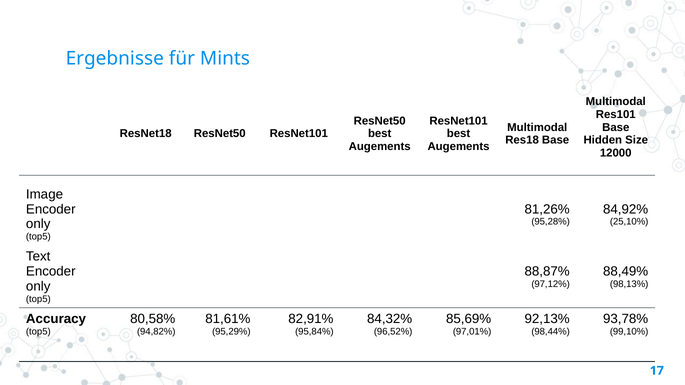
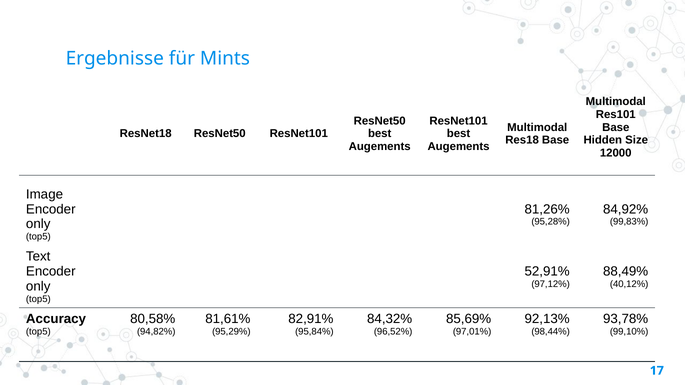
25,10%: 25,10% -> 99,83%
88,87%: 88,87% -> 52,91%
98,13%: 98,13% -> 40,12%
